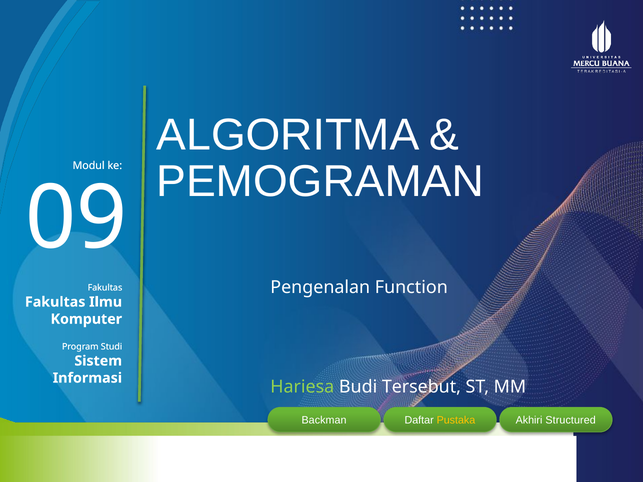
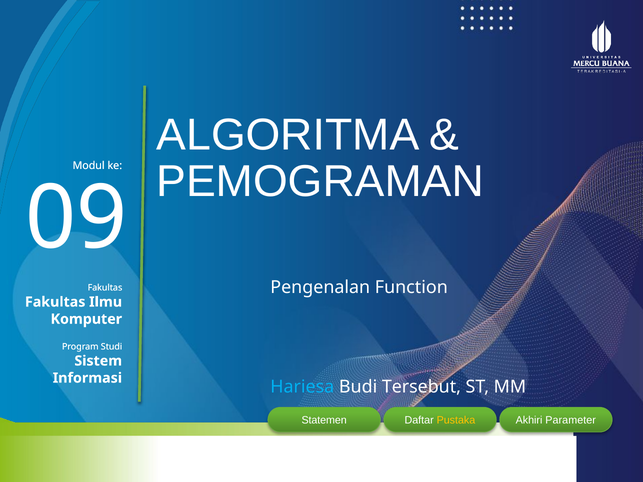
Hariesa colour: light green -> light blue
Backman: Backman -> Statemen
Structured: Structured -> Parameter
